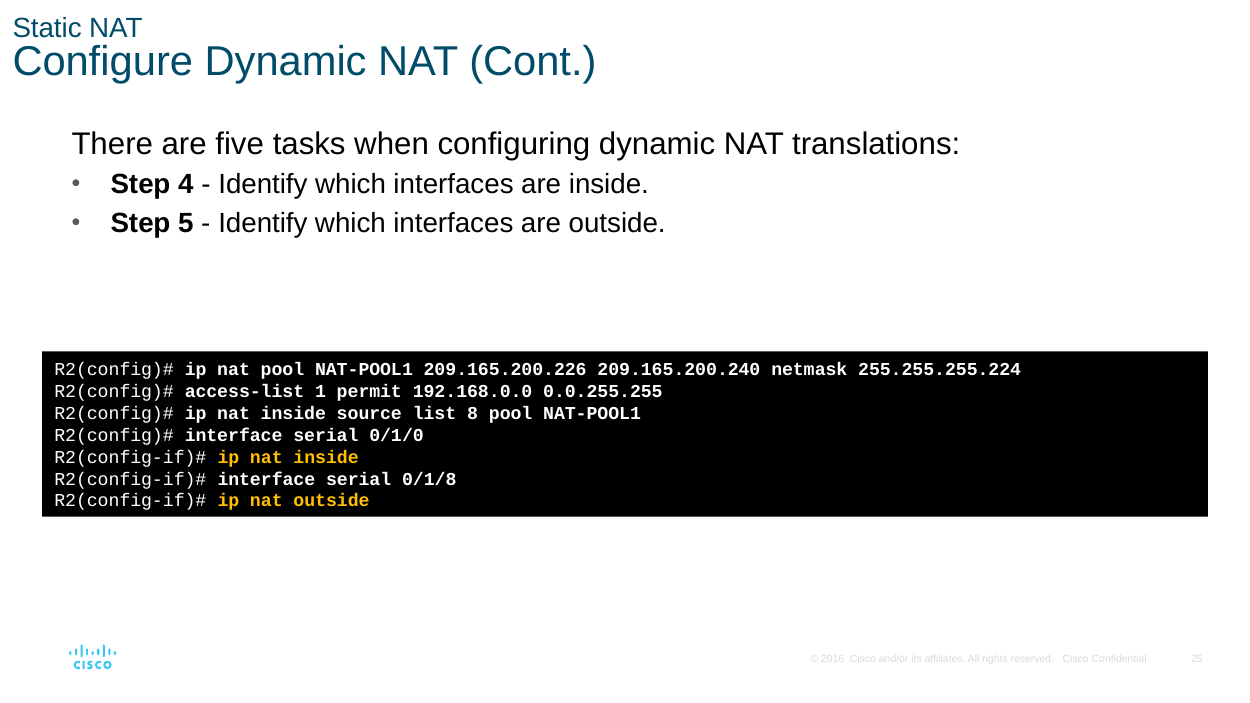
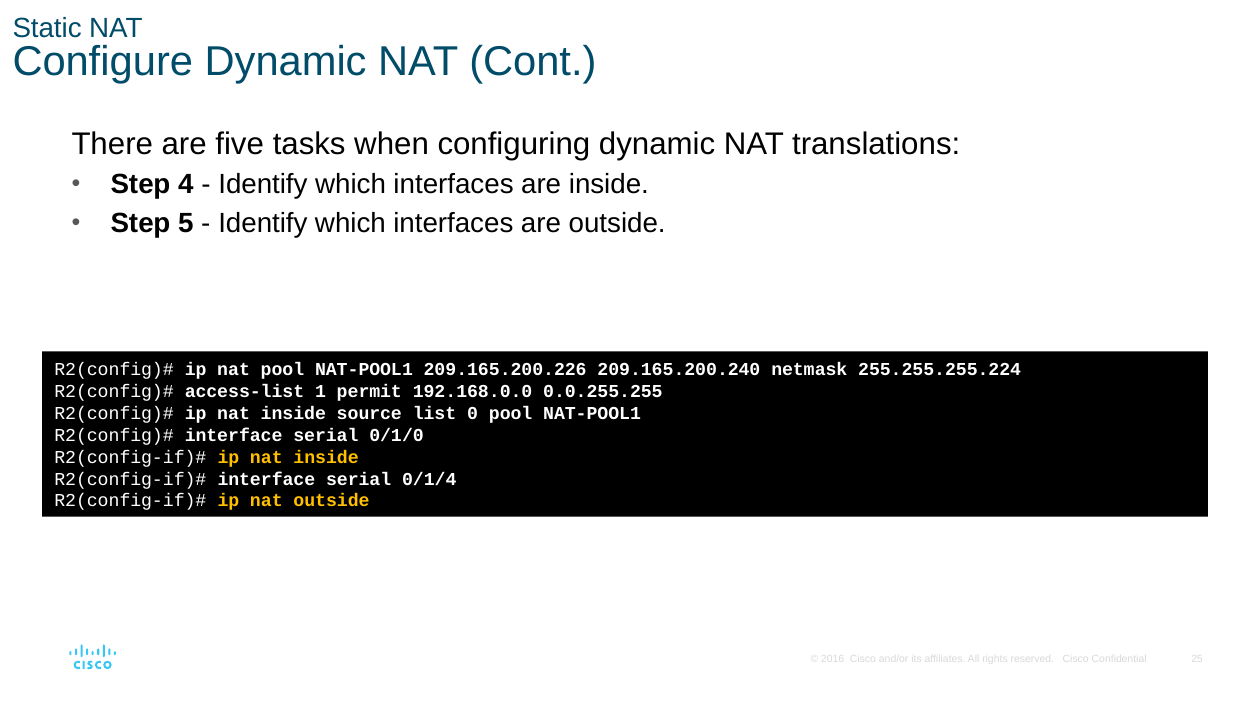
8: 8 -> 0
0/1/8: 0/1/8 -> 0/1/4
